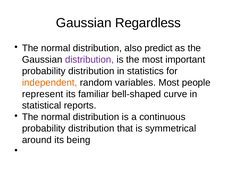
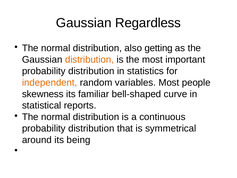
predict: predict -> getting
distribution at (89, 59) colour: purple -> orange
represent: represent -> skewness
